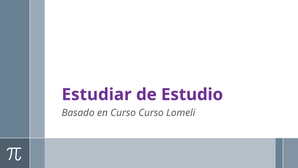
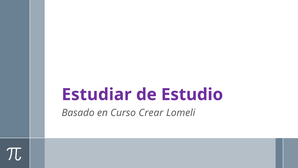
Curso Curso: Curso -> Crear
